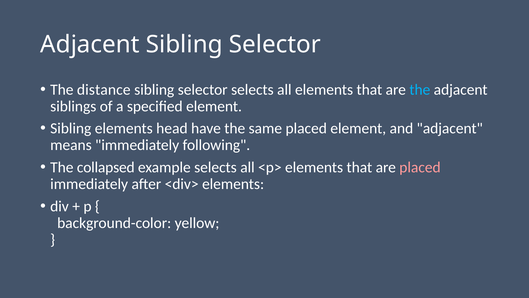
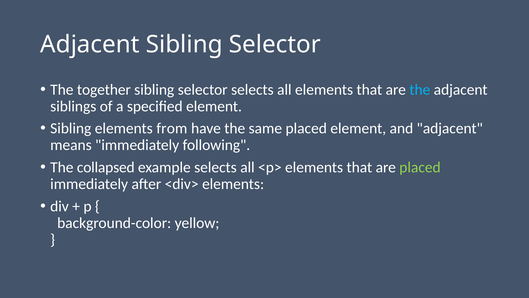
distance: distance -> together
head: head -> from
placed at (420, 167) colour: pink -> light green
